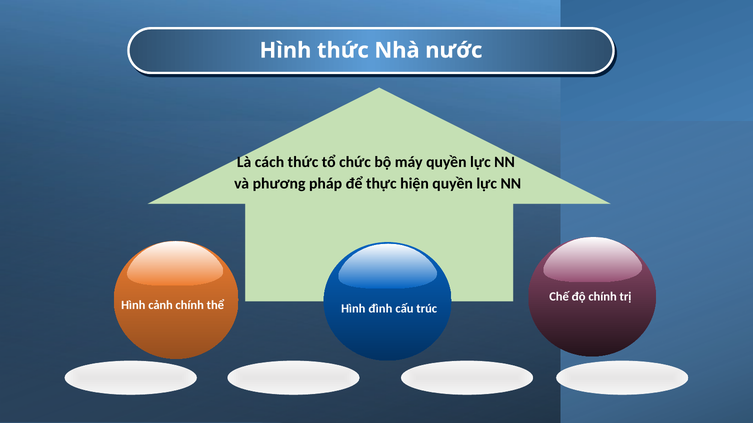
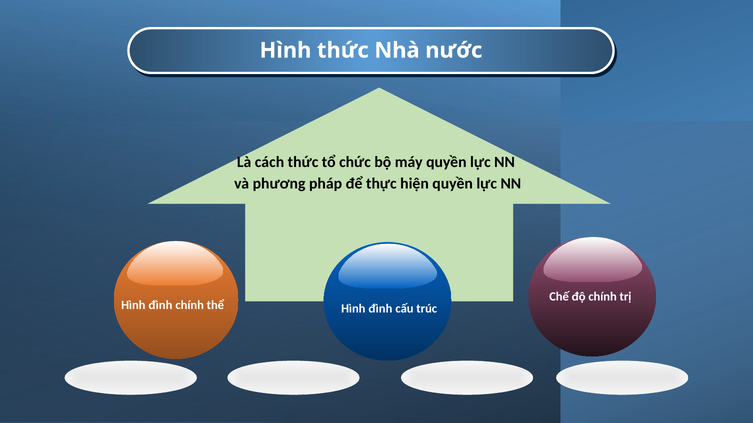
cảnh at (161, 305): cảnh -> đình
